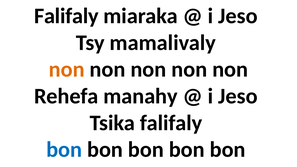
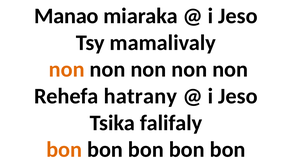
Falifaly at (66, 16): Falifaly -> Manao
manahy: manahy -> hatrany
bon at (64, 150) colour: blue -> orange
